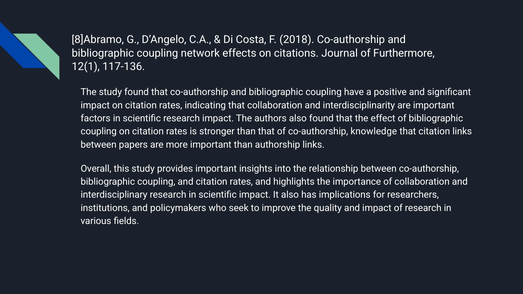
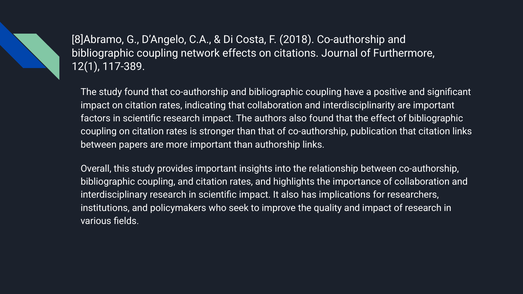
117-136: 117-136 -> 117-389
knowledge: knowledge -> publication
